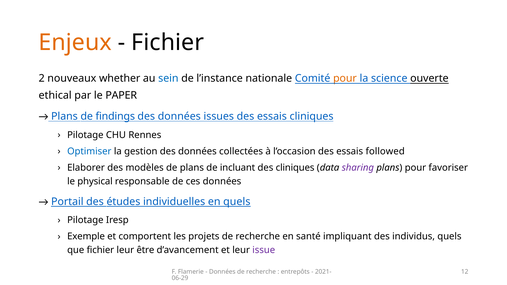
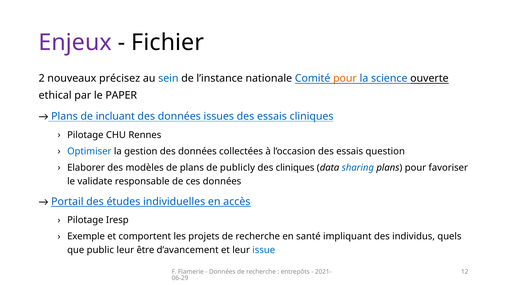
Enjeux colour: orange -> purple
whether: whether -> précisez
findings: findings -> incluant
followed: followed -> question
incluant: incluant -> publicly
sharing colour: purple -> blue
physical: physical -> validate
en quels: quels -> accès
que fichier: fichier -> public
issue colour: purple -> blue
